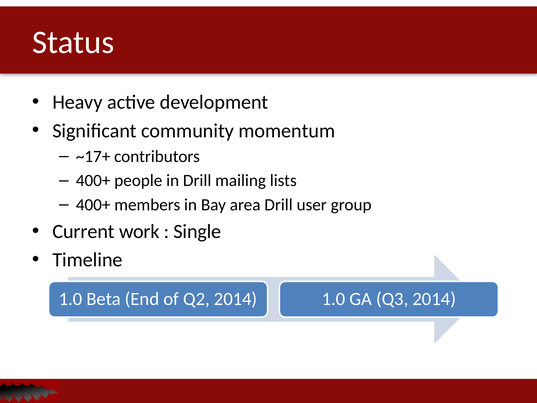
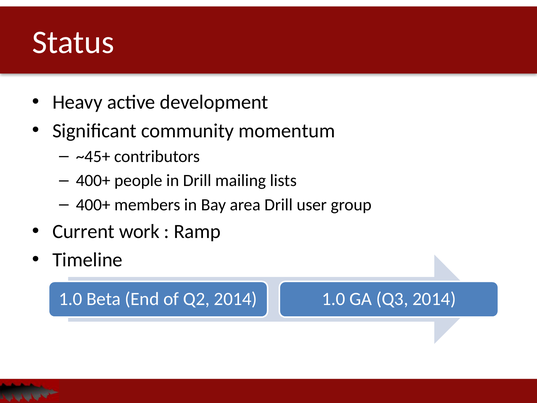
~17+: ~17+ -> ~45+
Single: Single -> Ramp
